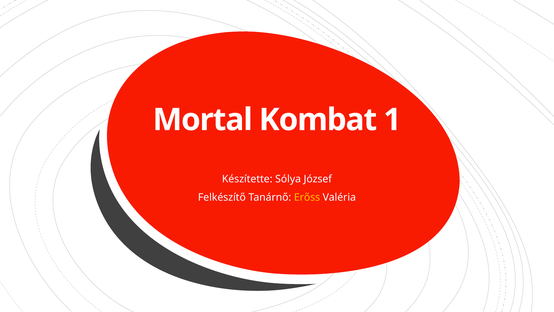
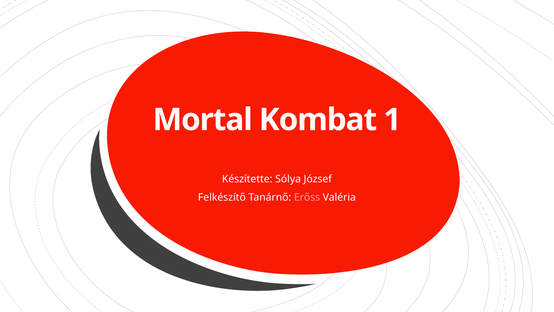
Erőss colour: yellow -> pink
